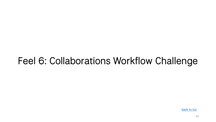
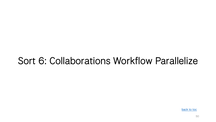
Feel: Feel -> Sort
Challenge: Challenge -> Parallelize
